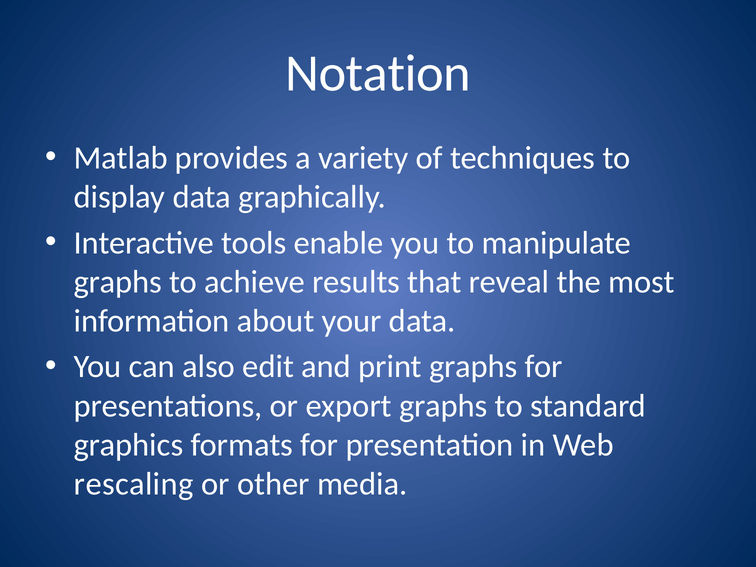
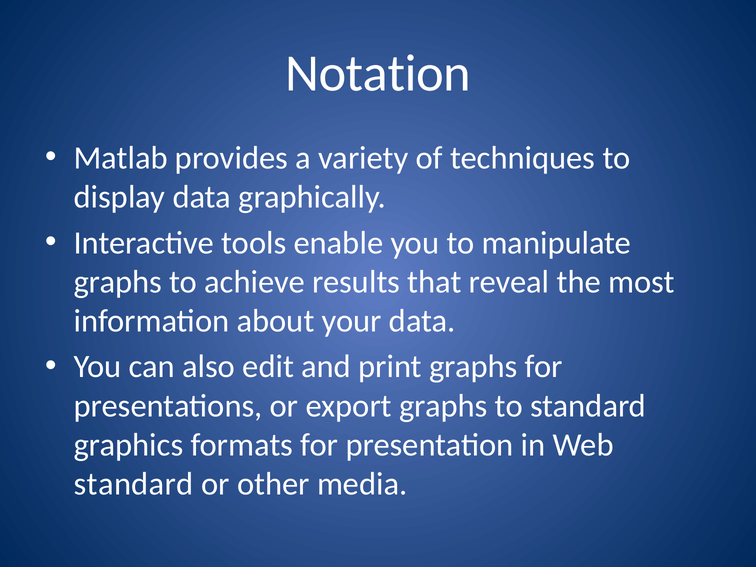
rescaling at (134, 484): rescaling -> standard
